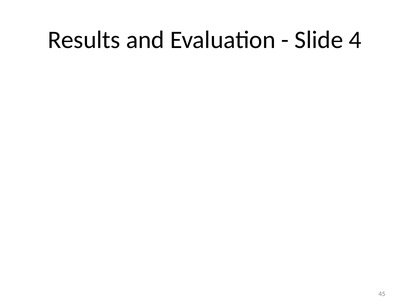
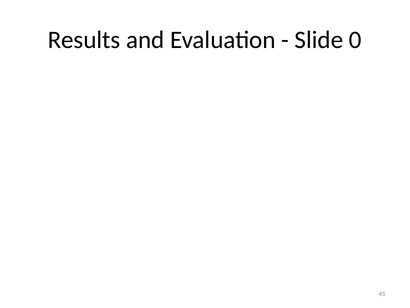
4: 4 -> 0
